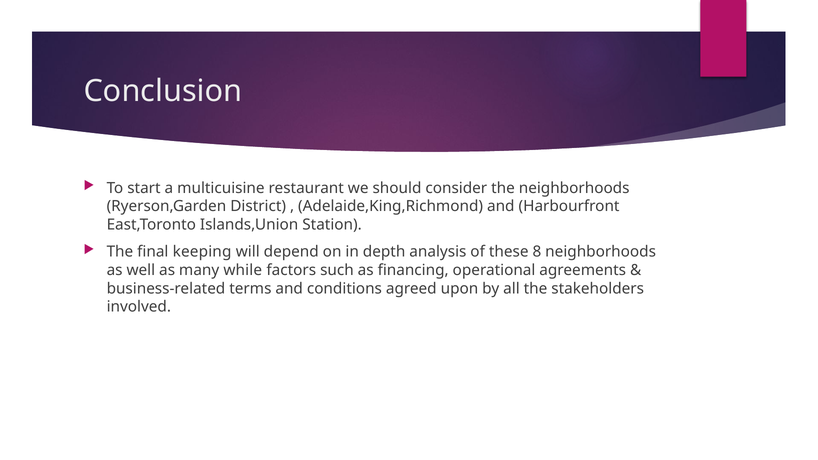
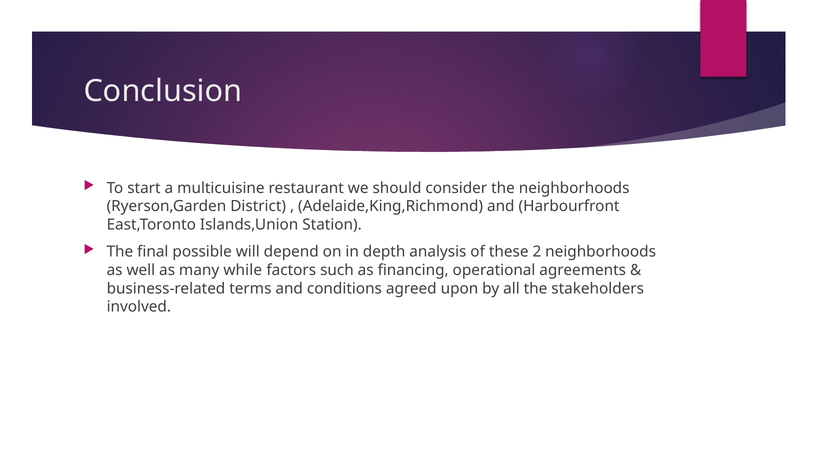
keeping: keeping -> possible
8: 8 -> 2
